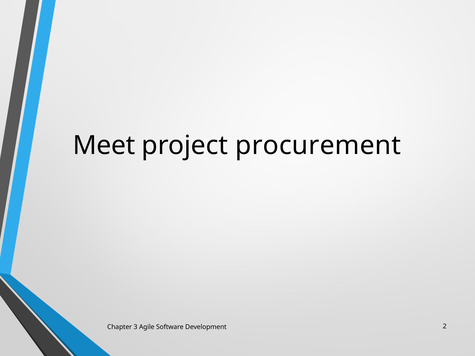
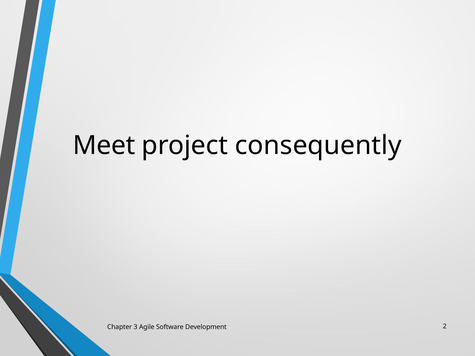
procurement: procurement -> consequently
